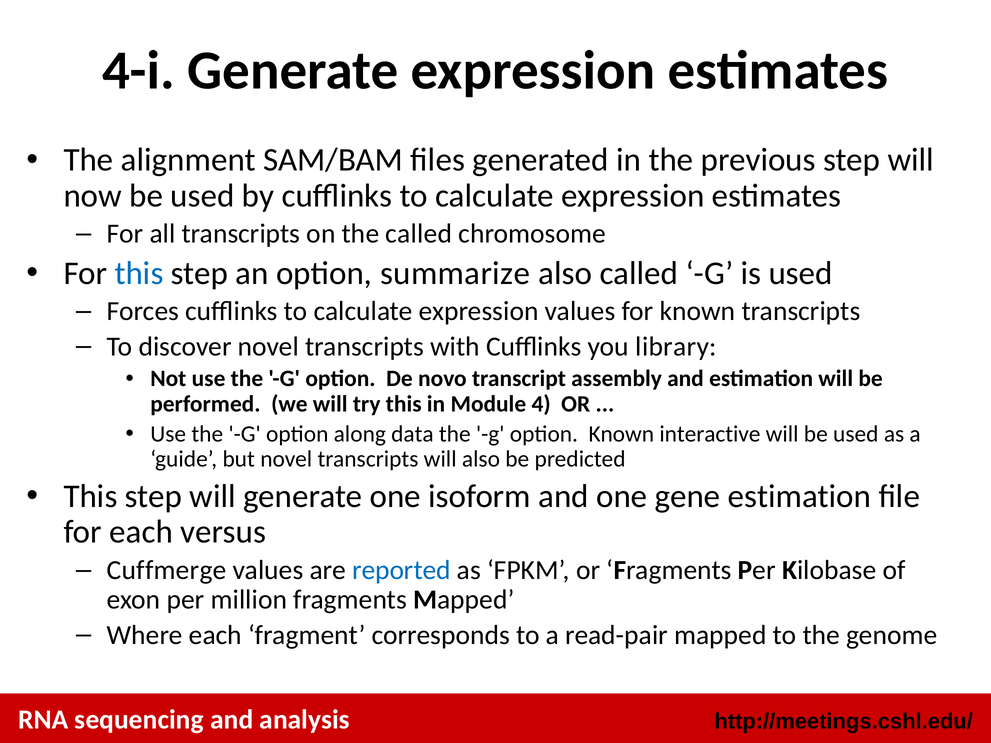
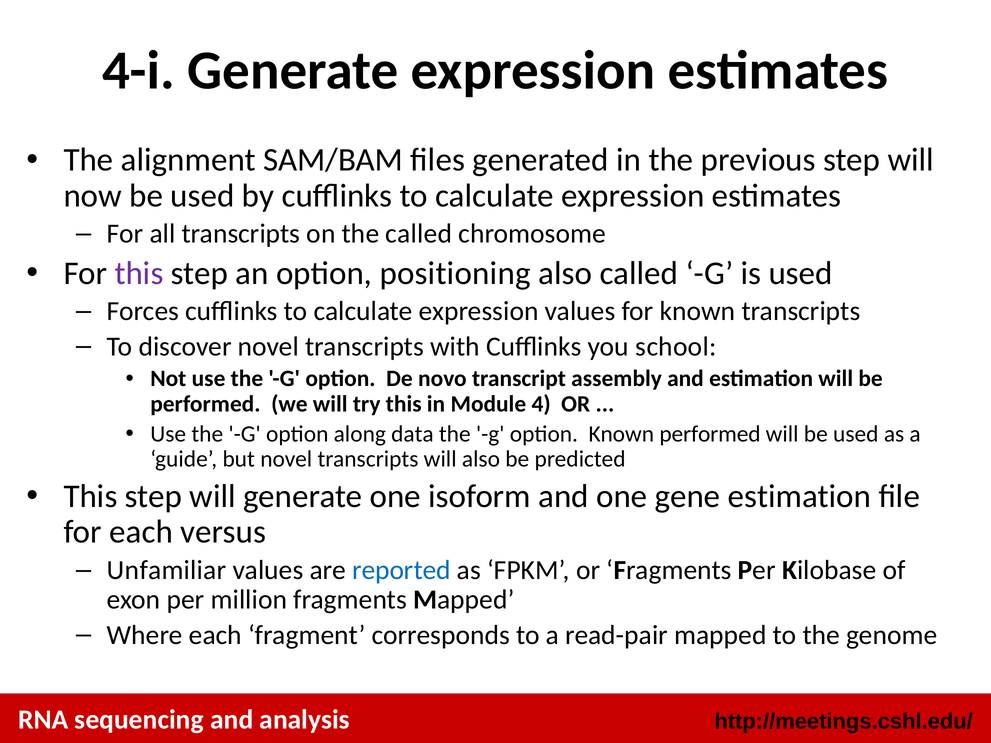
this at (139, 273) colour: blue -> purple
summarize: summarize -> positioning
library: library -> school
Known interactive: interactive -> performed
Cuffmerge: Cuffmerge -> Unfamiliar
